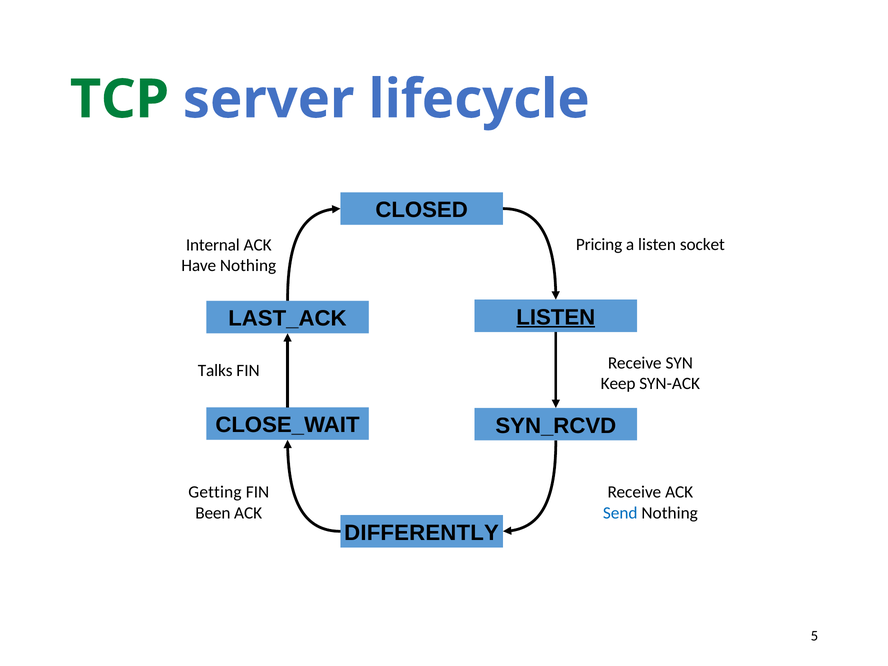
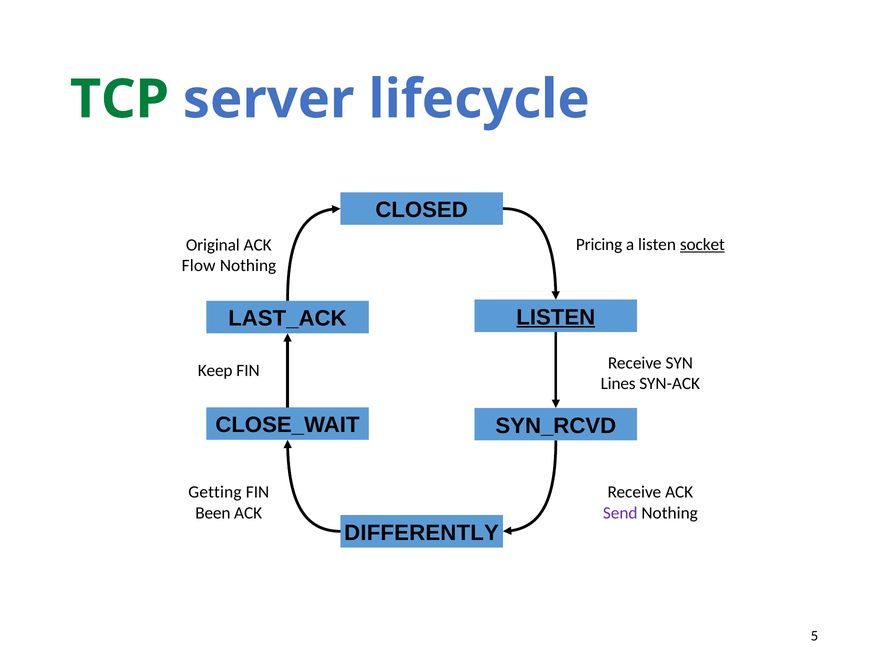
socket underline: none -> present
Internal: Internal -> Original
Have: Have -> Flow
Talks: Talks -> Keep
Keep: Keep -> Lines
Send colour: blue -> purple
